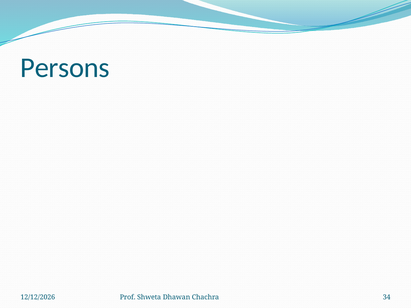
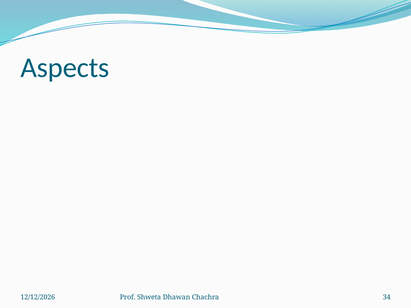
Persons: Persons -> Aspects
